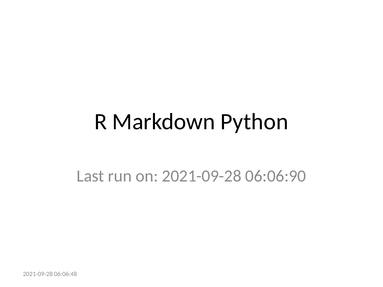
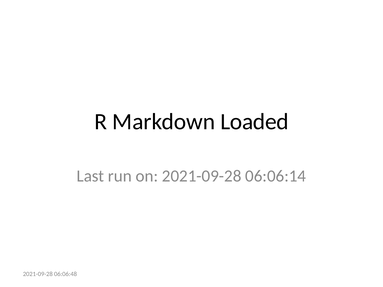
Python: Python -> Loaded
06:06:90: 06:06:90 -> 06:06:14
